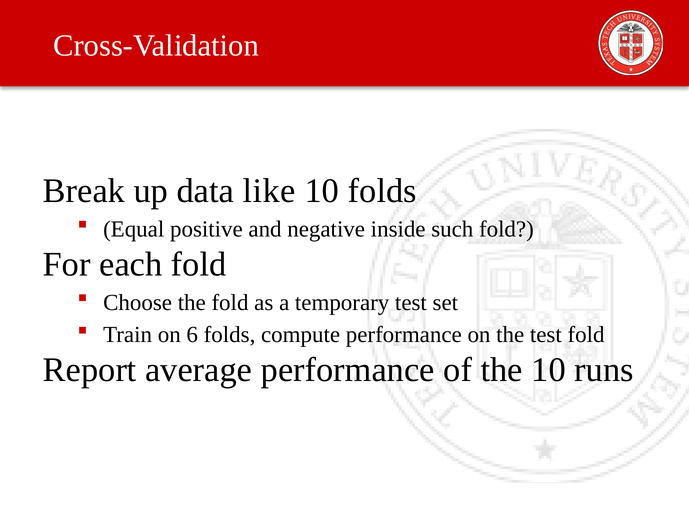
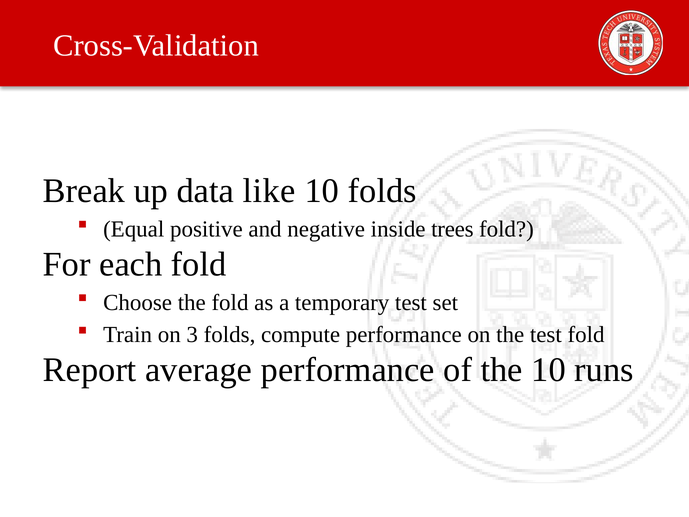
such: such -> trees
6: 6 -> 3
